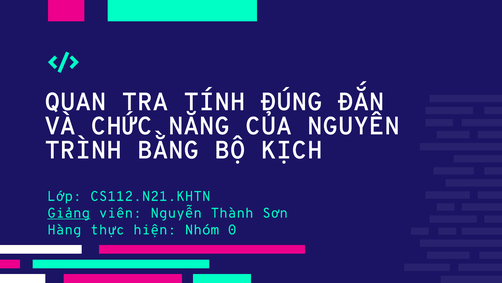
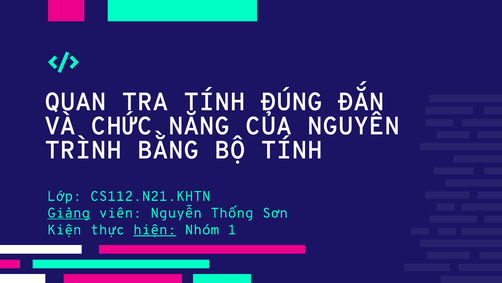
BỘ KỊCH: KỊCH -> TÍNH
Thành: Thành -> Thống
Hàng: Hàng -> Kiện
hiện underline: none -> present
0: 0 -> 1
